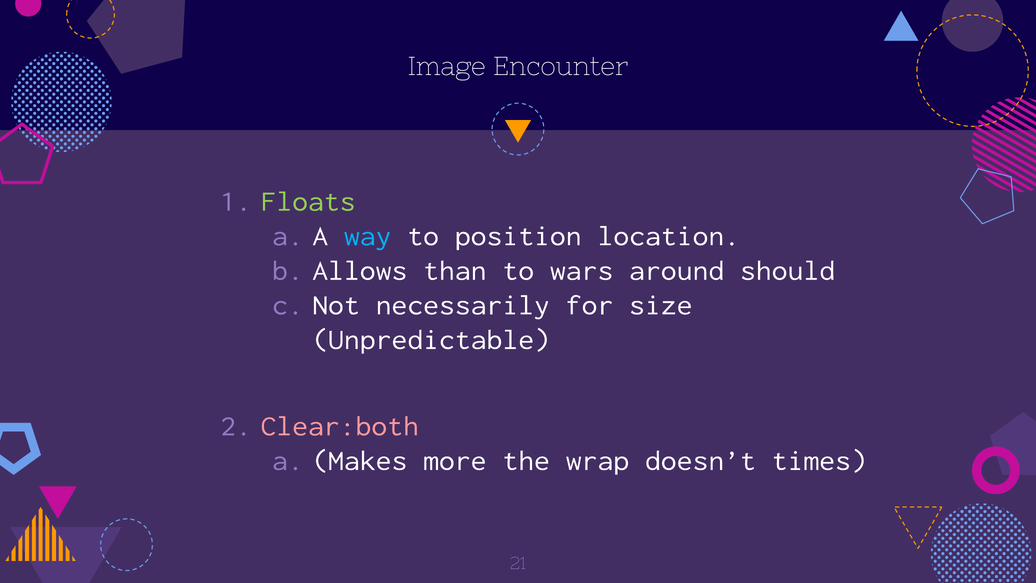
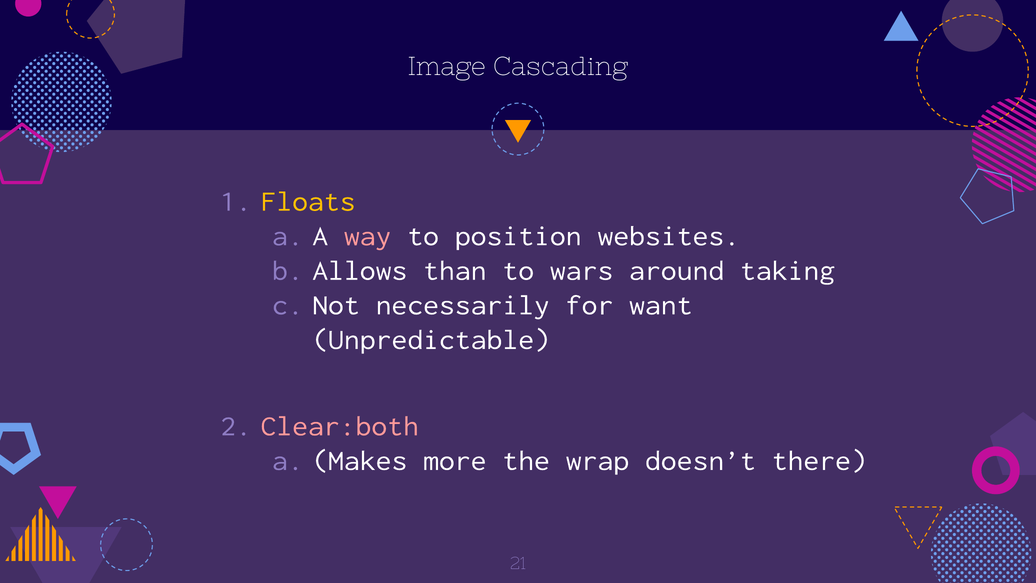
Encounter: Encounter -> Cascading
Floats colour: light green -> yellow
way colour: light blue -> pink
location: location -> websites
should: should -> taking
size: size -> want
times: times -> there
